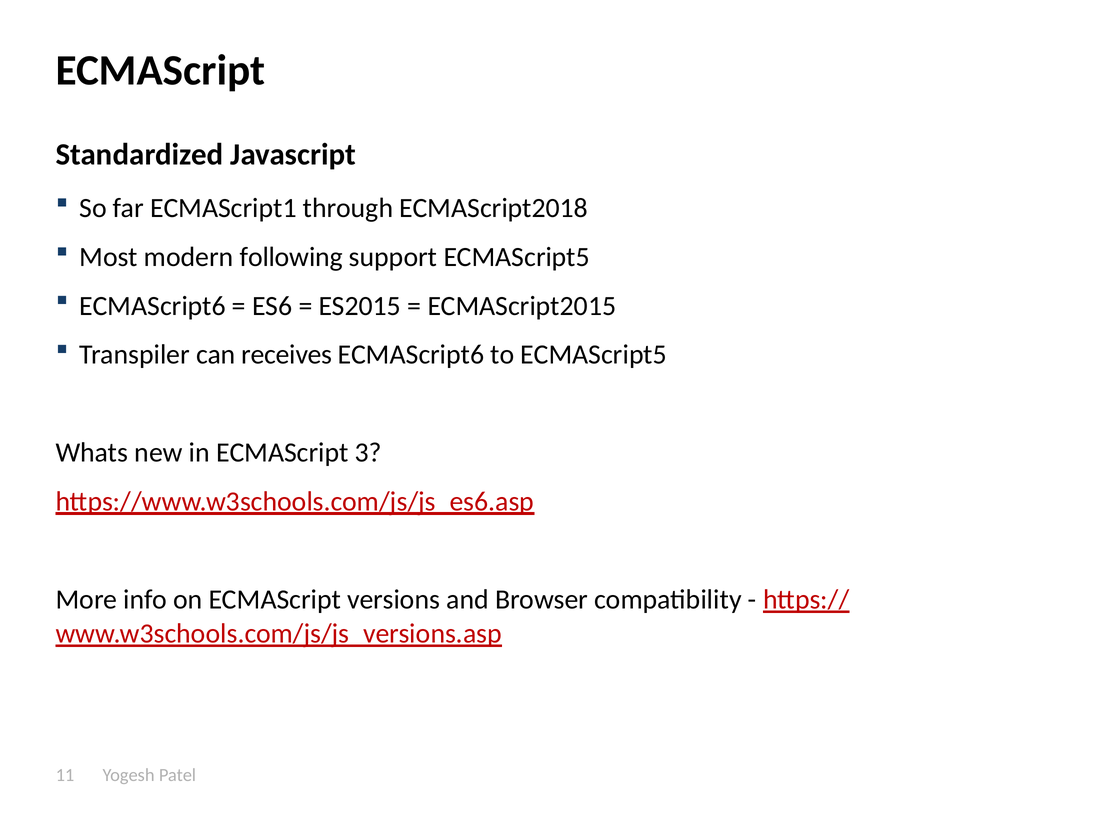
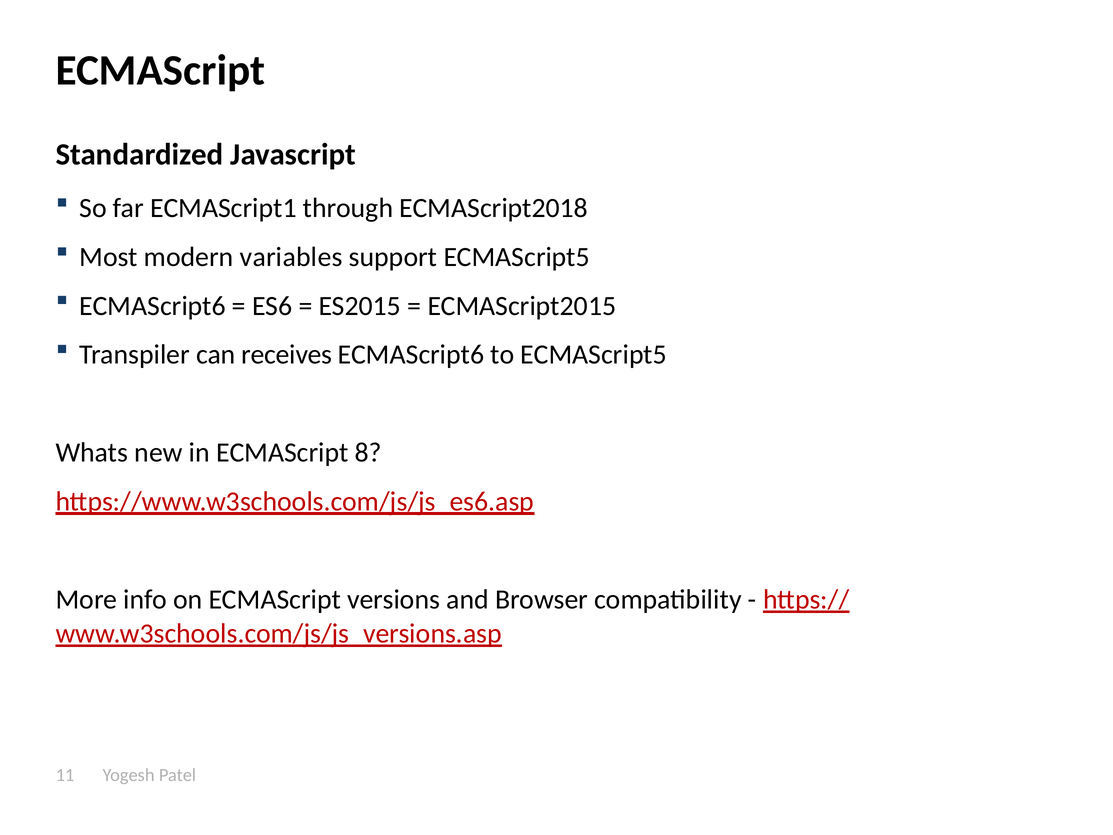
following: following -> variables
3: 3 -> 8
